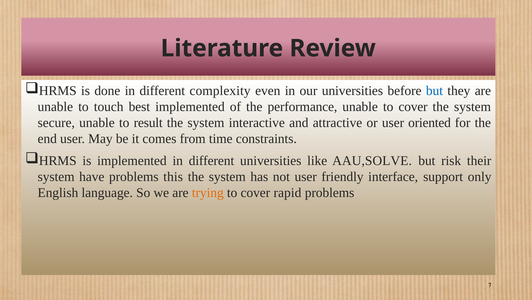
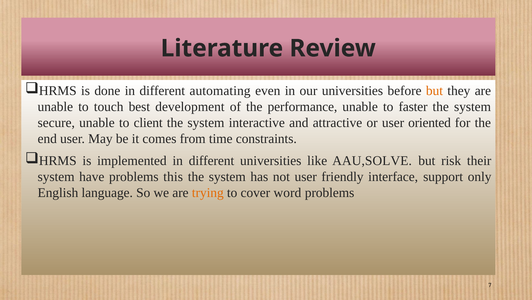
complexity: complexity -> automating
but at (434, 91) colour: blue -> orange
best implemented: implemented -> development
unable to cover: cover -> faster
result: result -> client
rapid: rapid -> word
